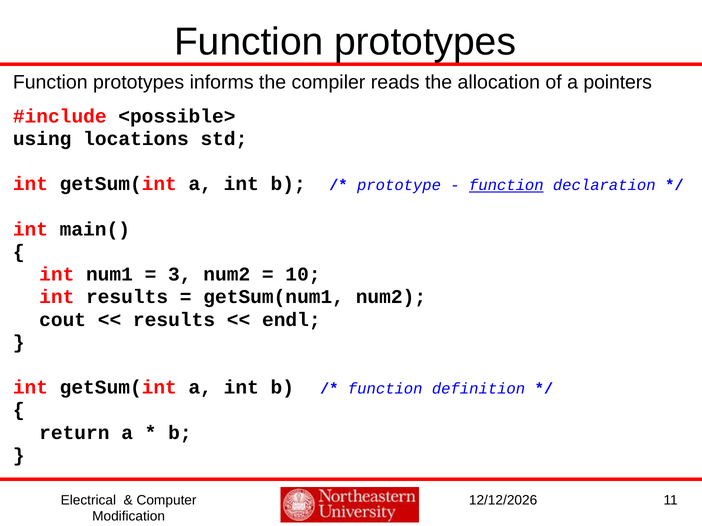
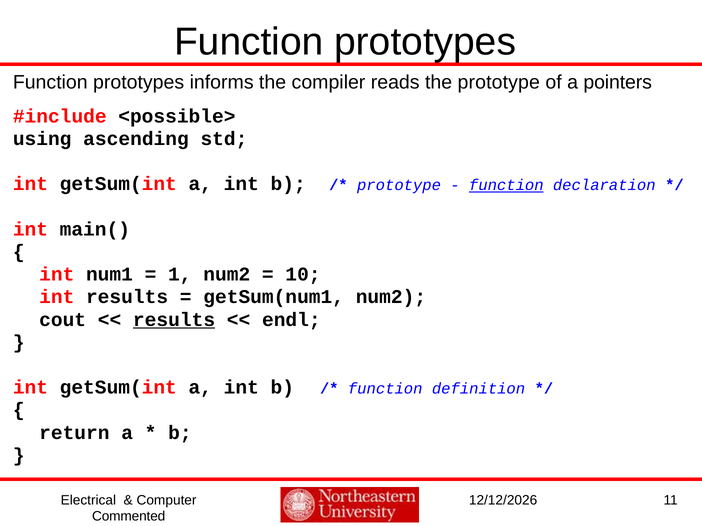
the allocation: allocation -> prototype
locations: locations -> ascending
3: 3 -> 1
results at (174, 320) underline: none -> present
Modification: Modification -> Commented
